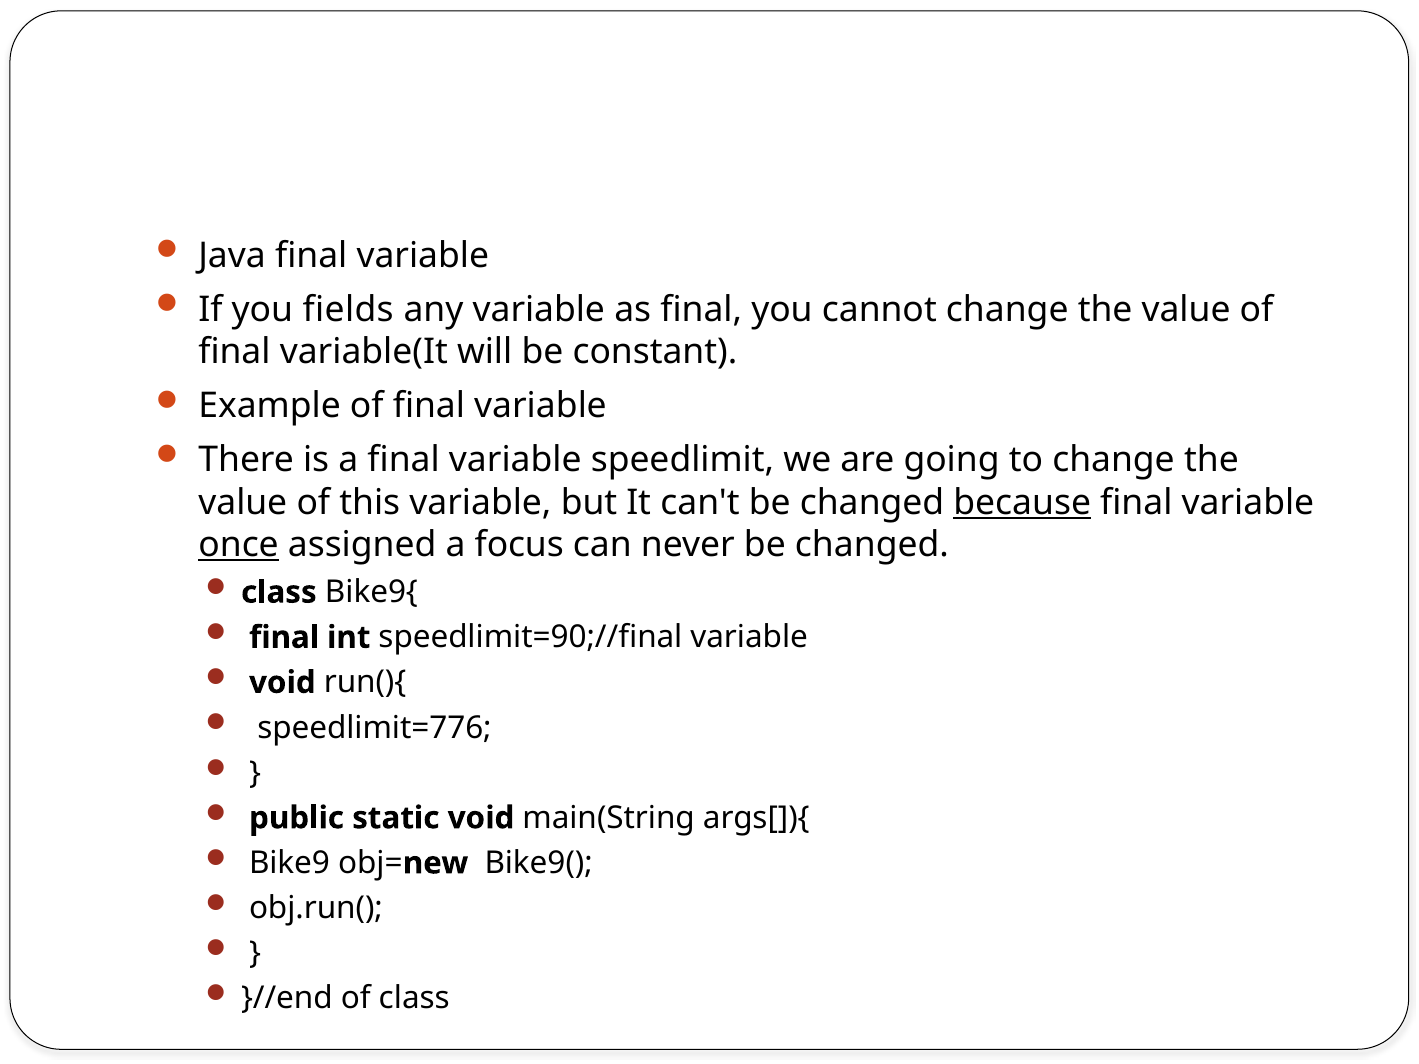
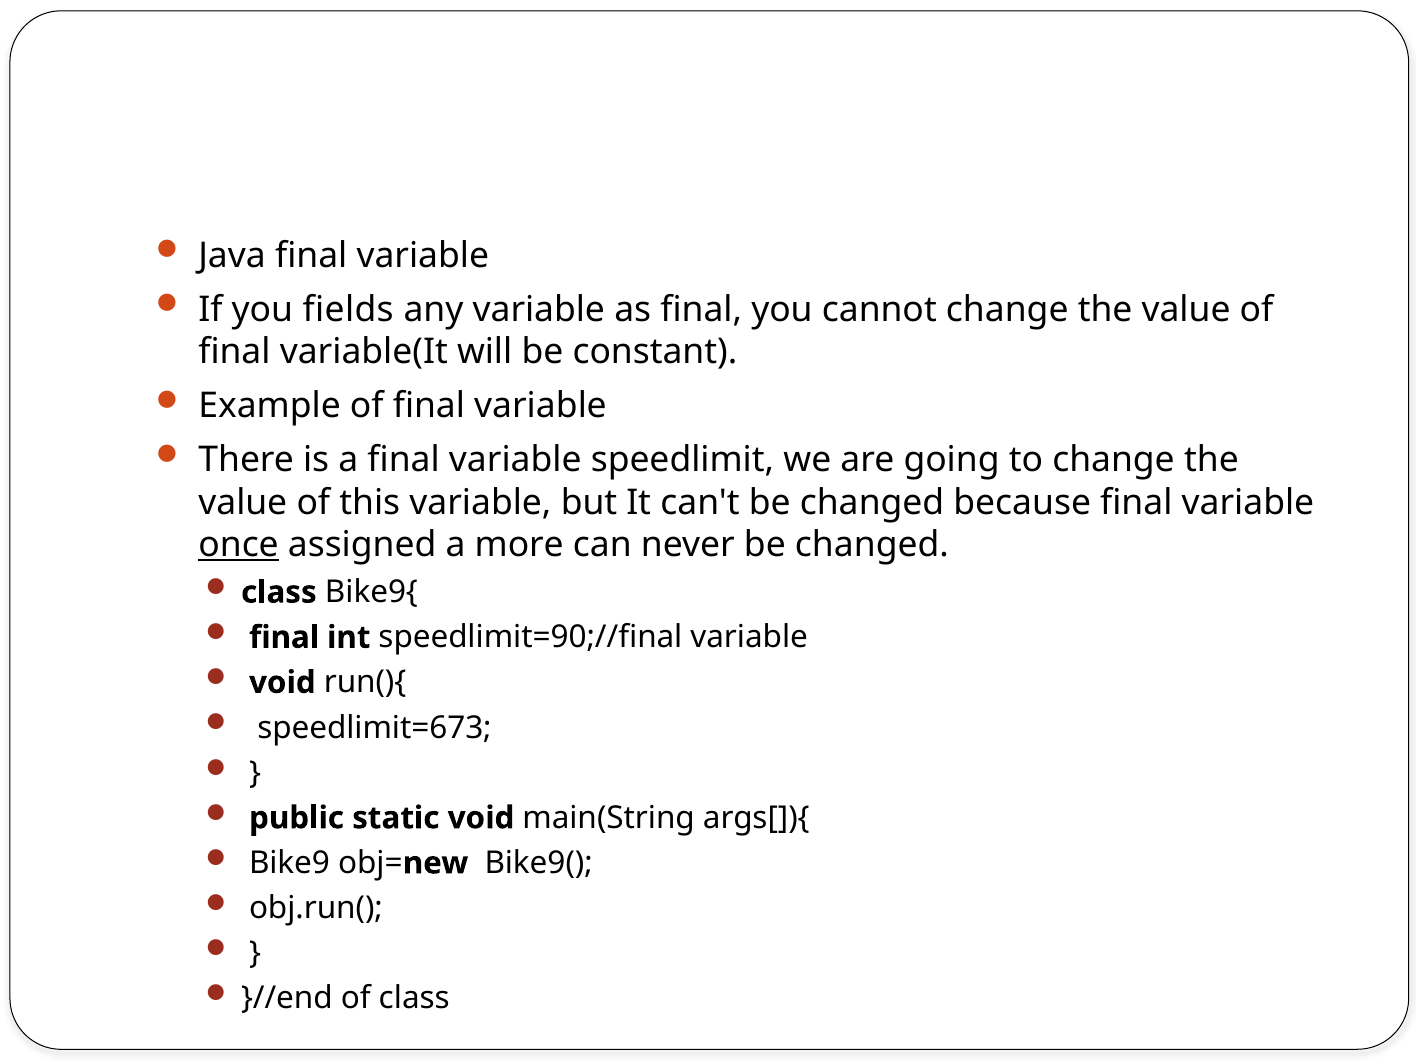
because underline: present -> none
focus: focus -> more
speedlimit=776: speedlimit=776 -> speedlimit=673
